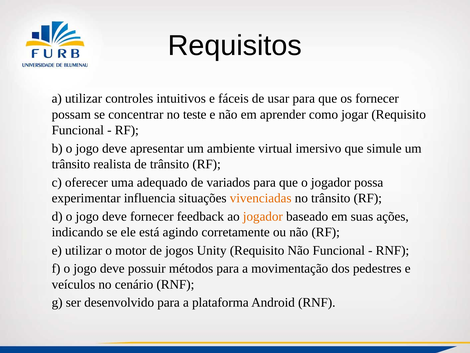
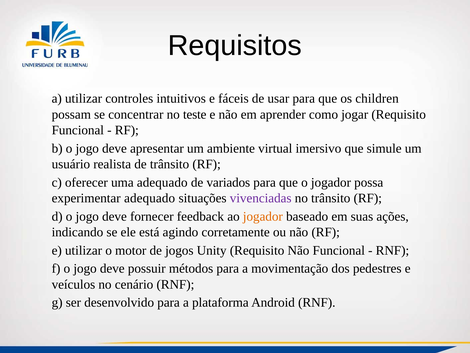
os fornecer: fornecer -> children
trânsito at (71, 164): trânsito -> usuário
experimentar influencia: influencia -> adequado
vivenciadas colour: orange -> purple
